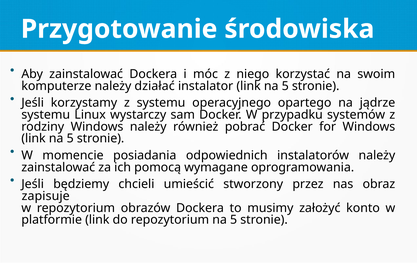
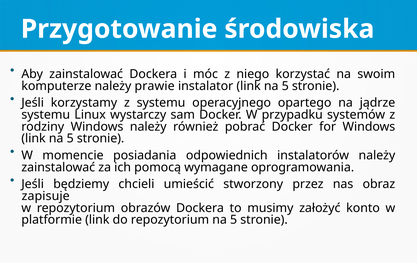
działać: działać -> prawie
